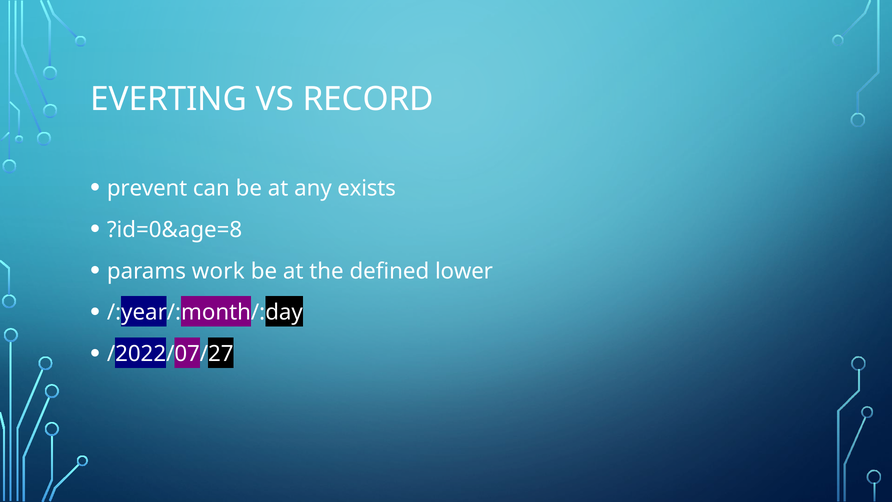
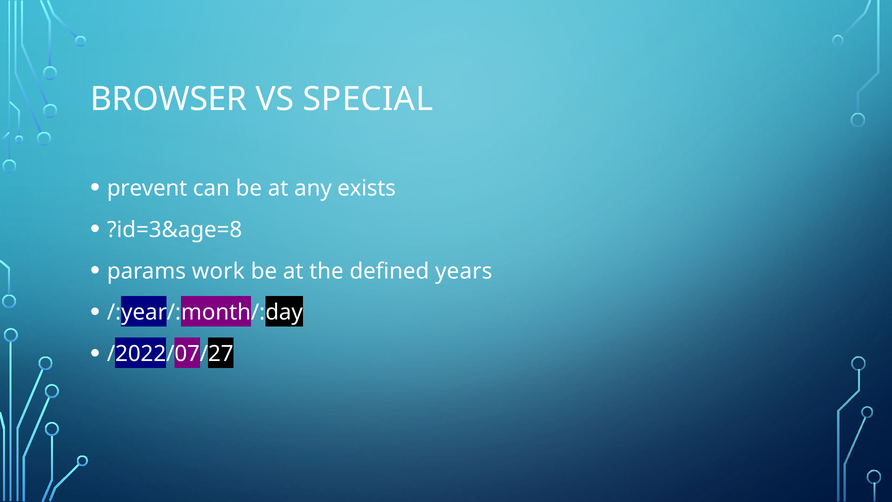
EVERTING: EVERTING -> BROWSER
RECORD: RECORD -> SPECIAL
?id=0&age=8: ?id=0&age=8 -> ?id=3&age=8
lower: lower -> years
